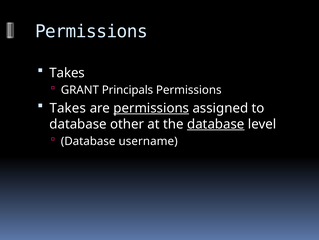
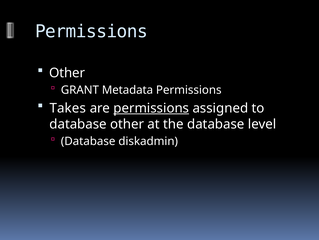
Takes at (67, 73): Takes -> Other
Principals: Principals -> Metadata
database at (216, 124) underline: present -> none
username: username -> diskadmin
